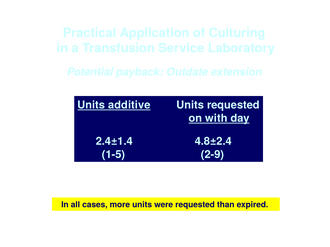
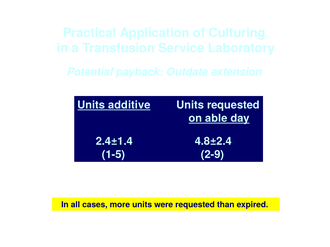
with: with -> able
